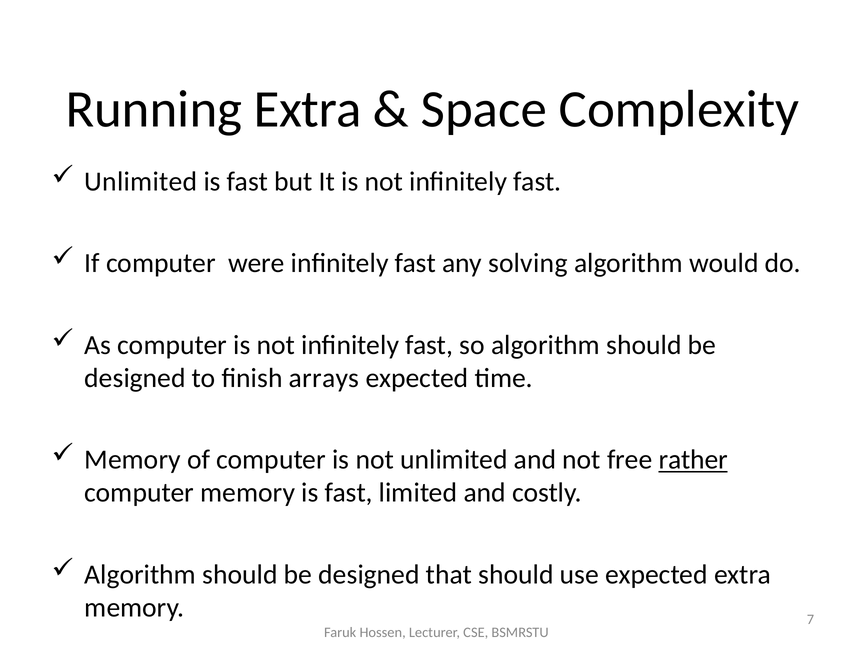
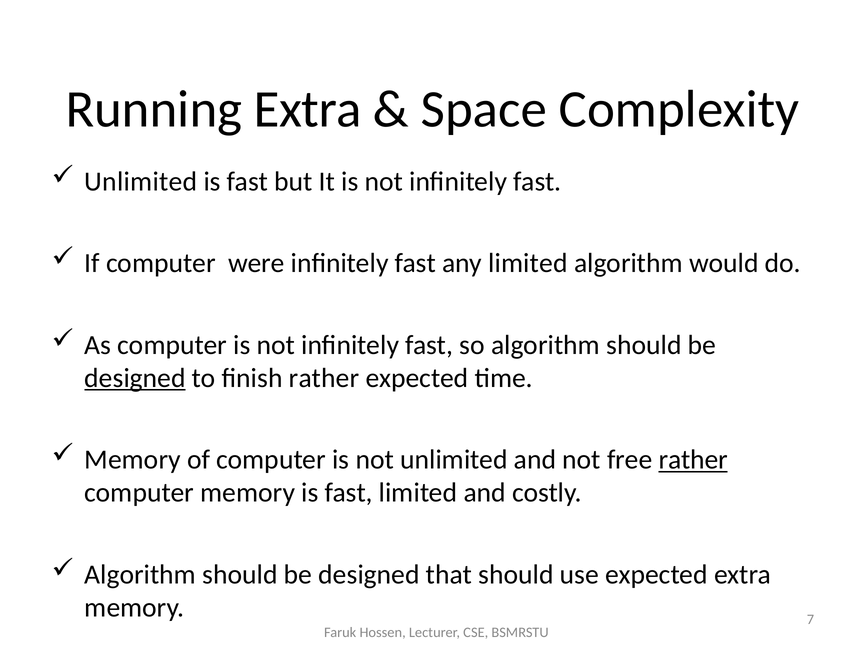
any solving: solving -> limited
designed at (135, 378) underline: none -> present
finish arrays: arrays -> rather
